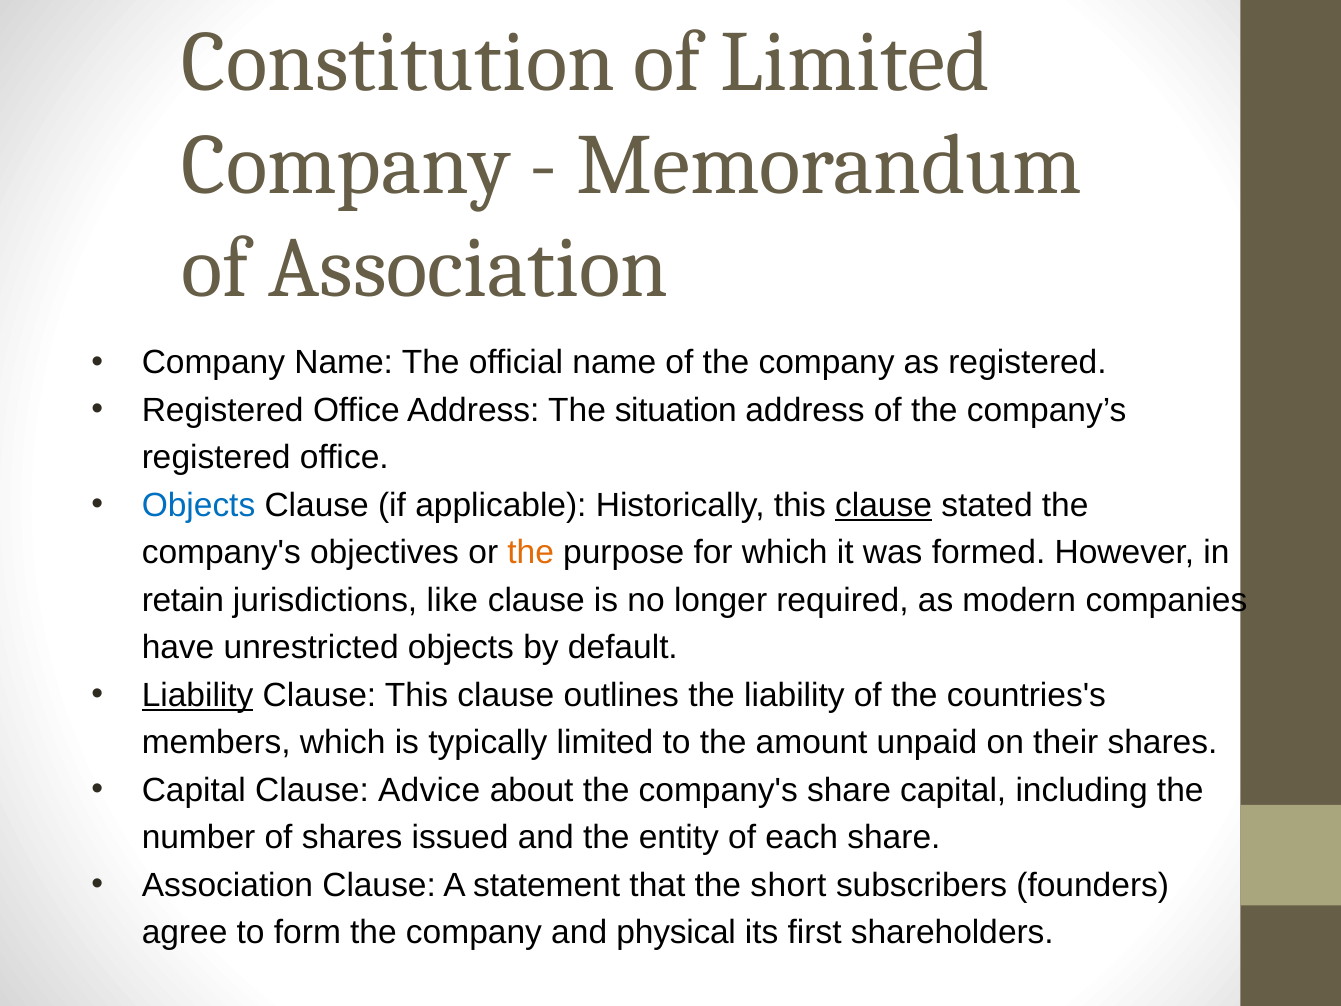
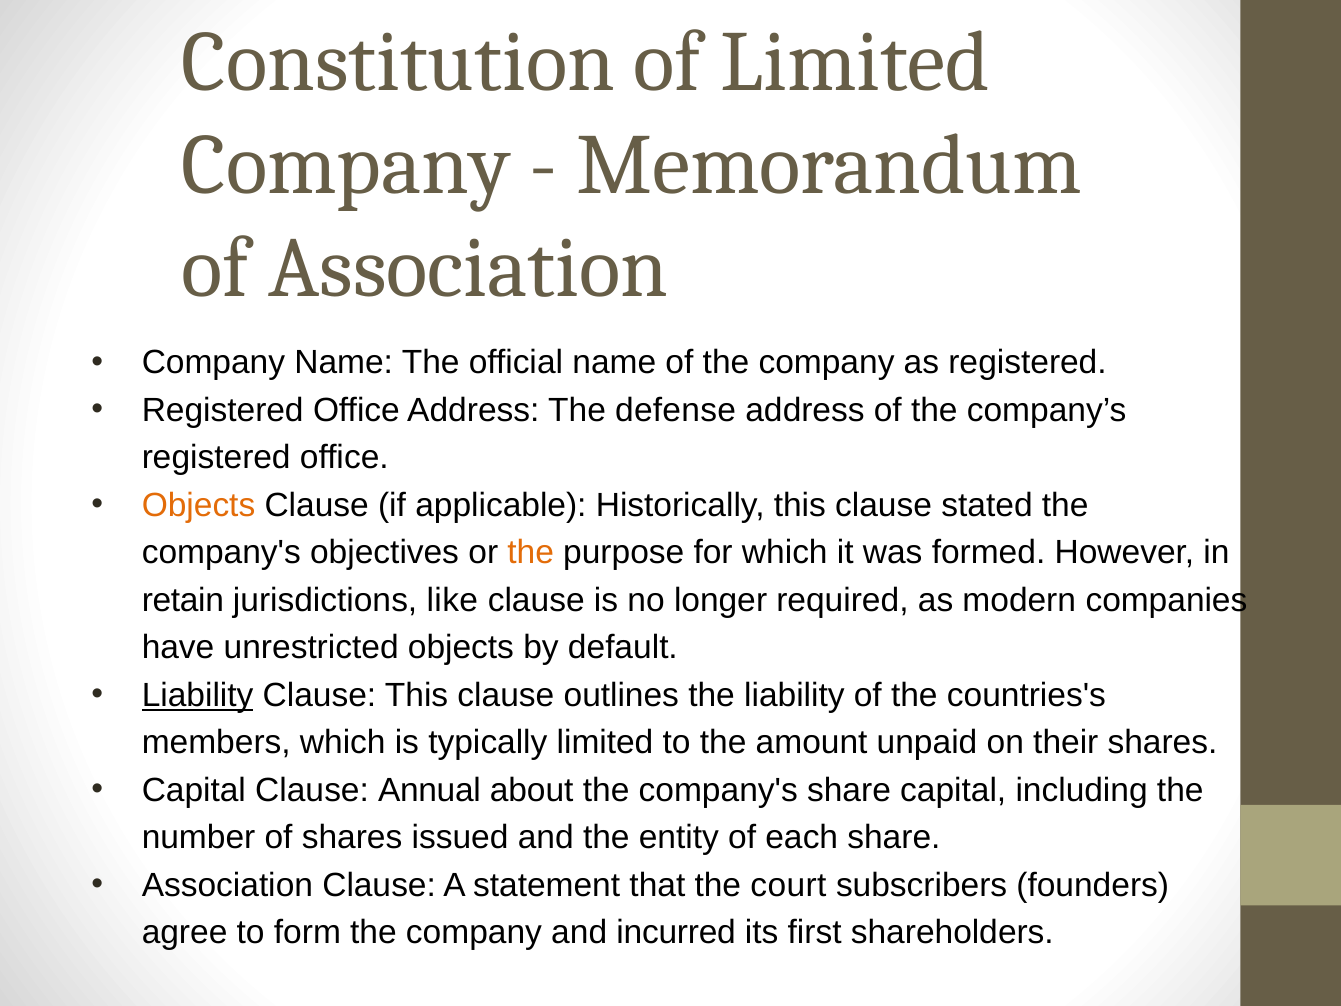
situation: situation -> defense
Objects at (199, 505) colour: blue -> orange
clause at (884, 505) underline: present -> none
Advice: Advice -> Annual
short: short -> court
physical: physical -> incurred
